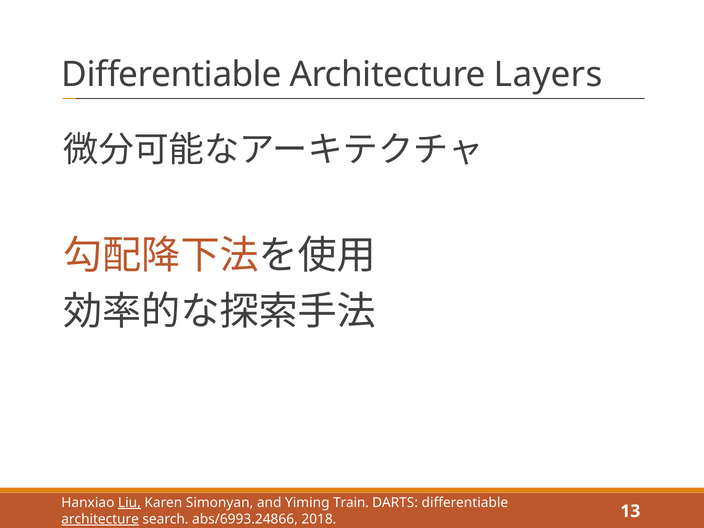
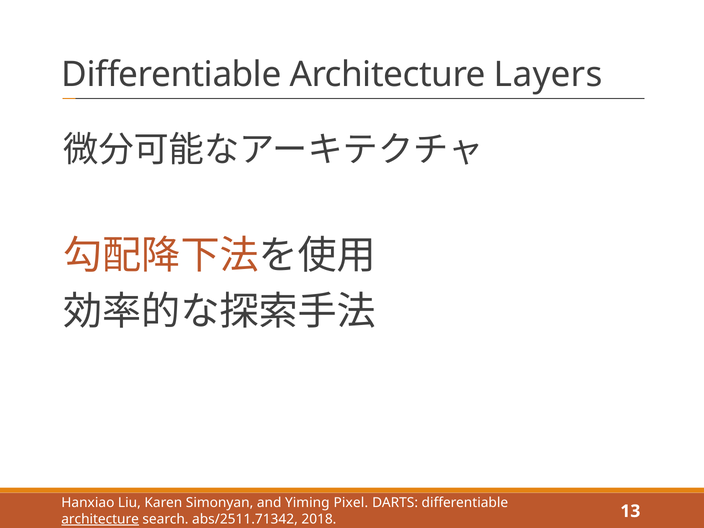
Liu underline: present -> none
Train: Train -> Pixel
abs/6993.24866: abs/6993.24866 -> abs/2511.71342
